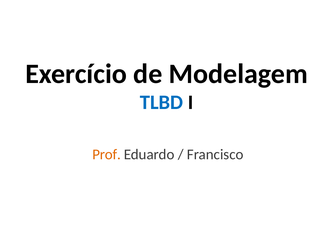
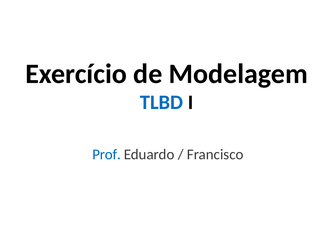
Prof colour: orange -> blue
